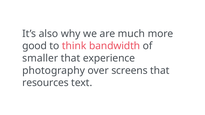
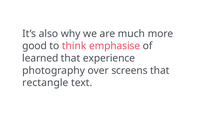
bandwidth: bandwidth -> emphasise
smaller: smaller -> learned
resources: resources -> rectangle
